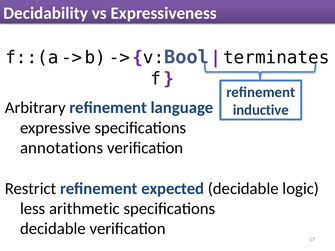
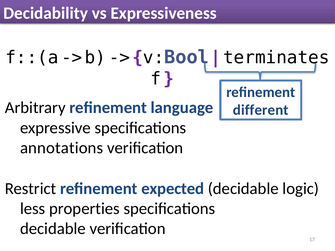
inductive: inductive -> different
arithmetic: arithmetic -> properties
